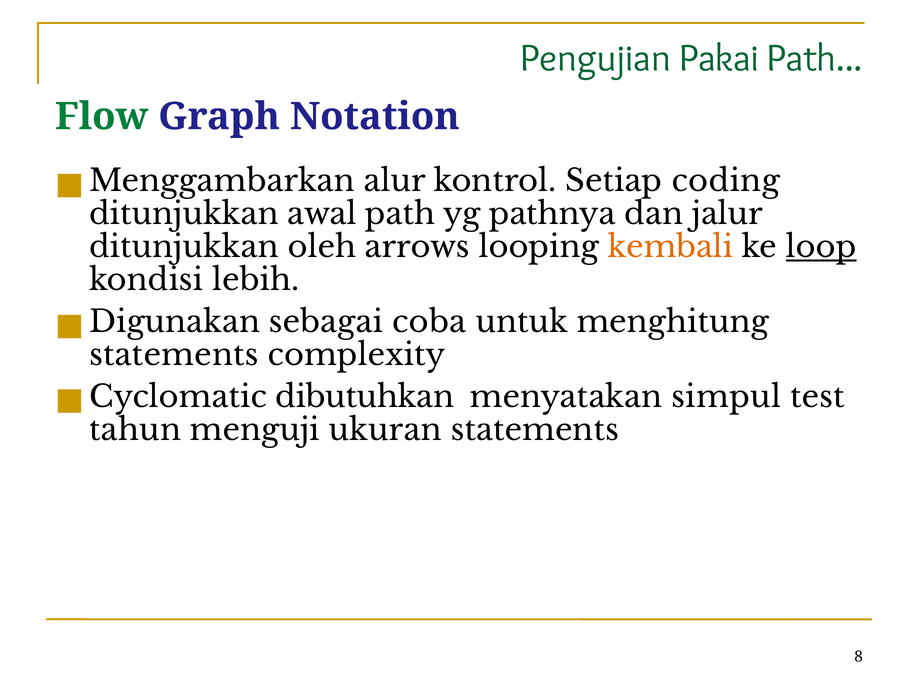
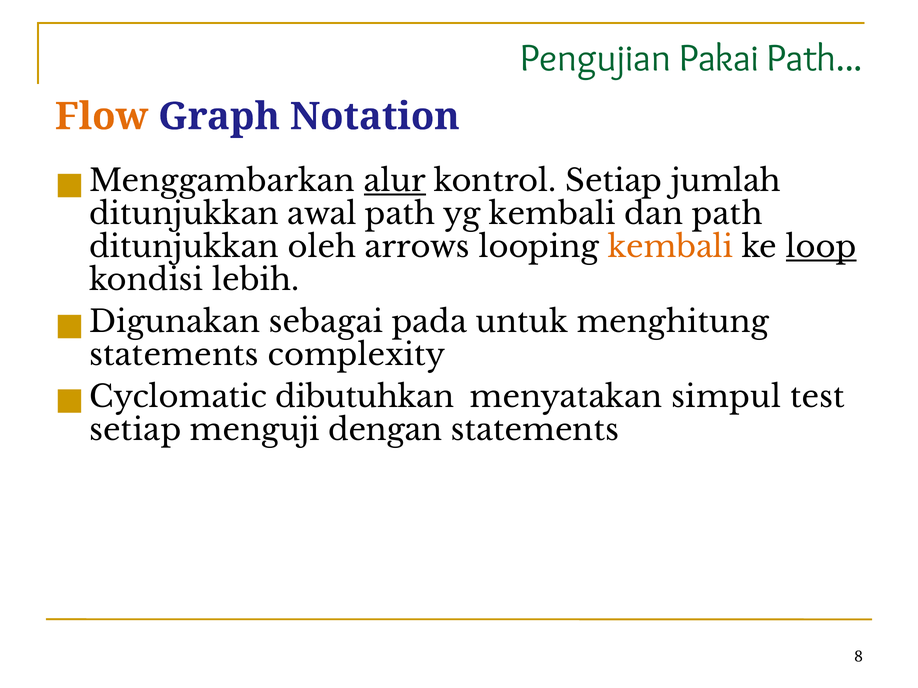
Flow colour: green -> orange
alur underline: none -> present
coding: coding -> jumlah
yg pathnya: pathnya -> kembali
dan jalur: jalur -> path
coba: coba -> pada
tahun at (135, 431): tahun -> setiap
ukuran: ukuran -> dengan
